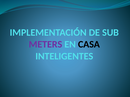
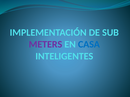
CASA colour: black -> blue
